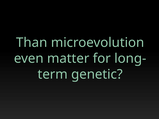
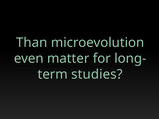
genetic: genetic -> studies
